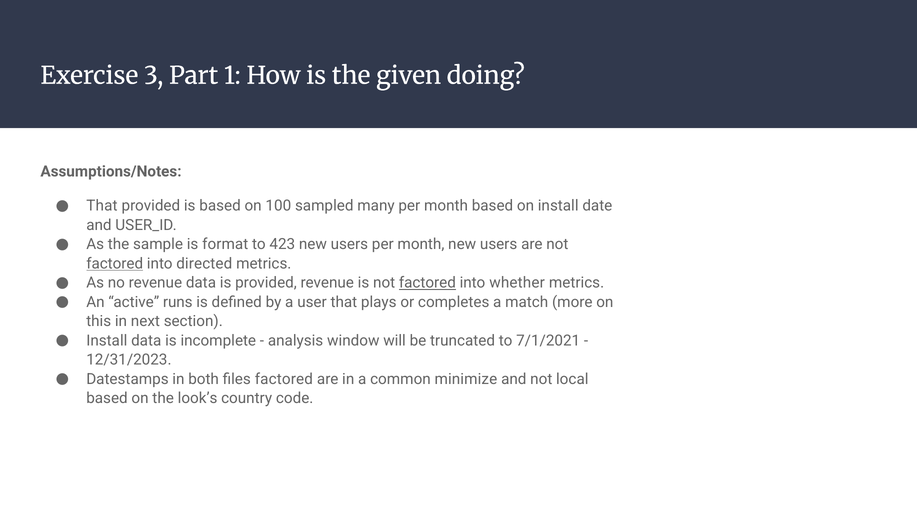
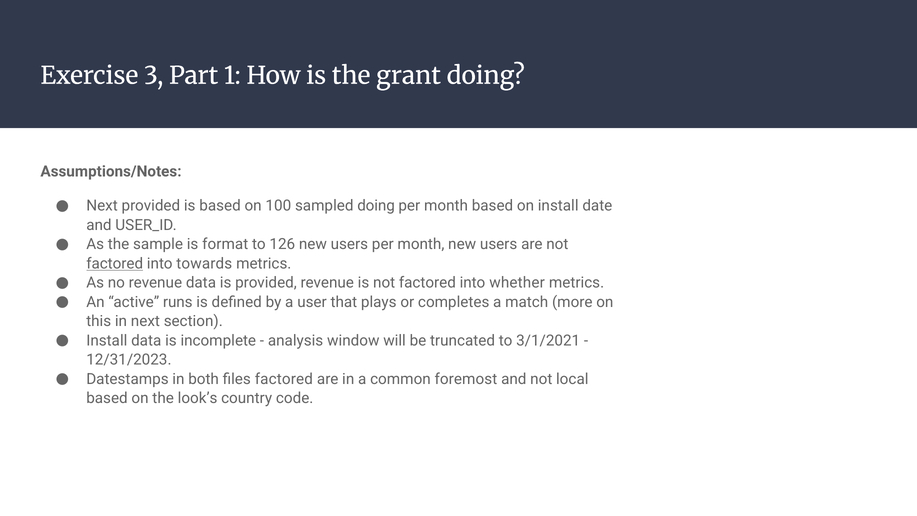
given: given -> grant
That at (102, 206): That -> Next
sampled many: many -> doing
423: 423 -> 126
directed: directed -> towards
factored at (427, 283) underline: present -> none
7/1/2021: 7/1/2021 -> 3/1/2021
minimize: minimize -> foremost
